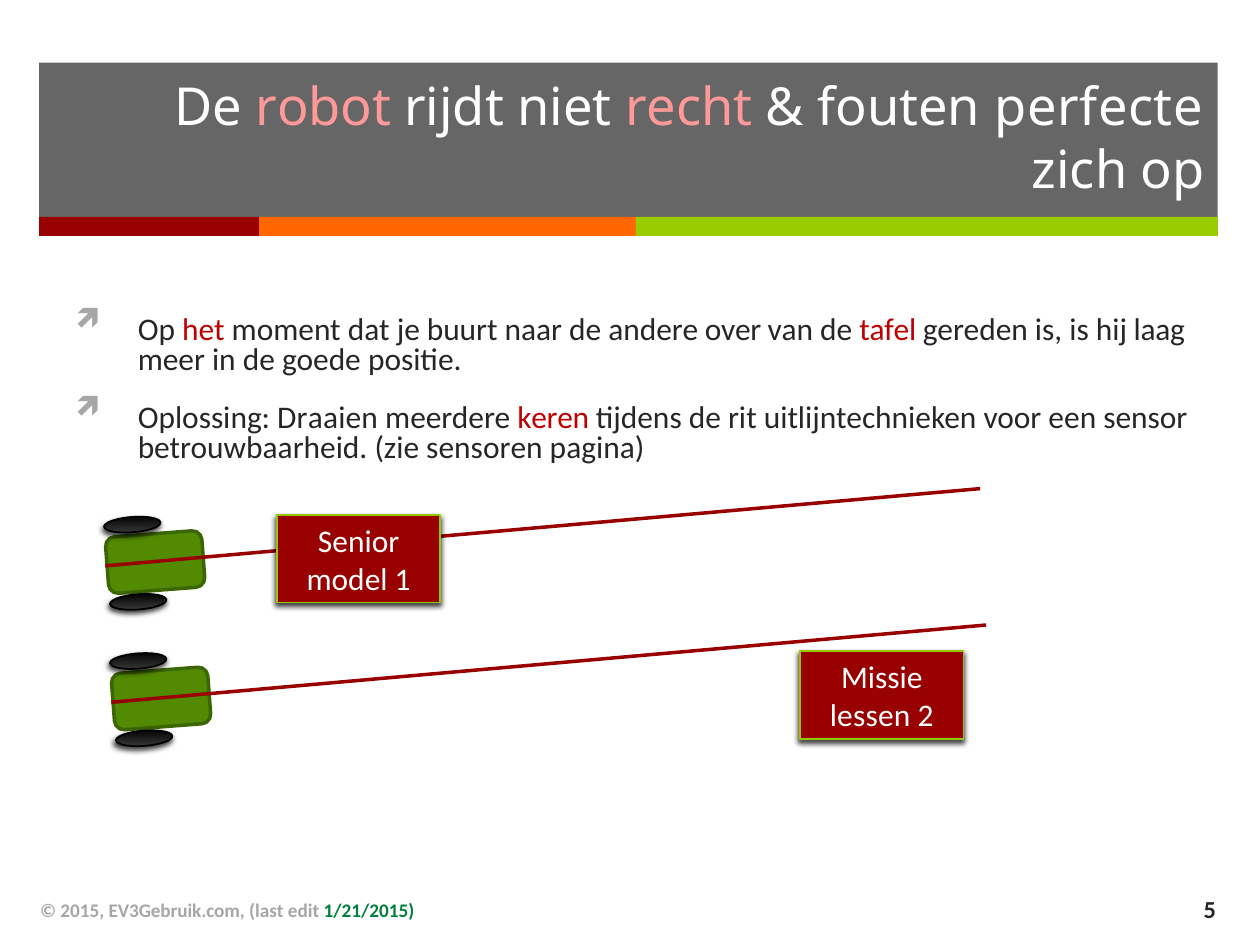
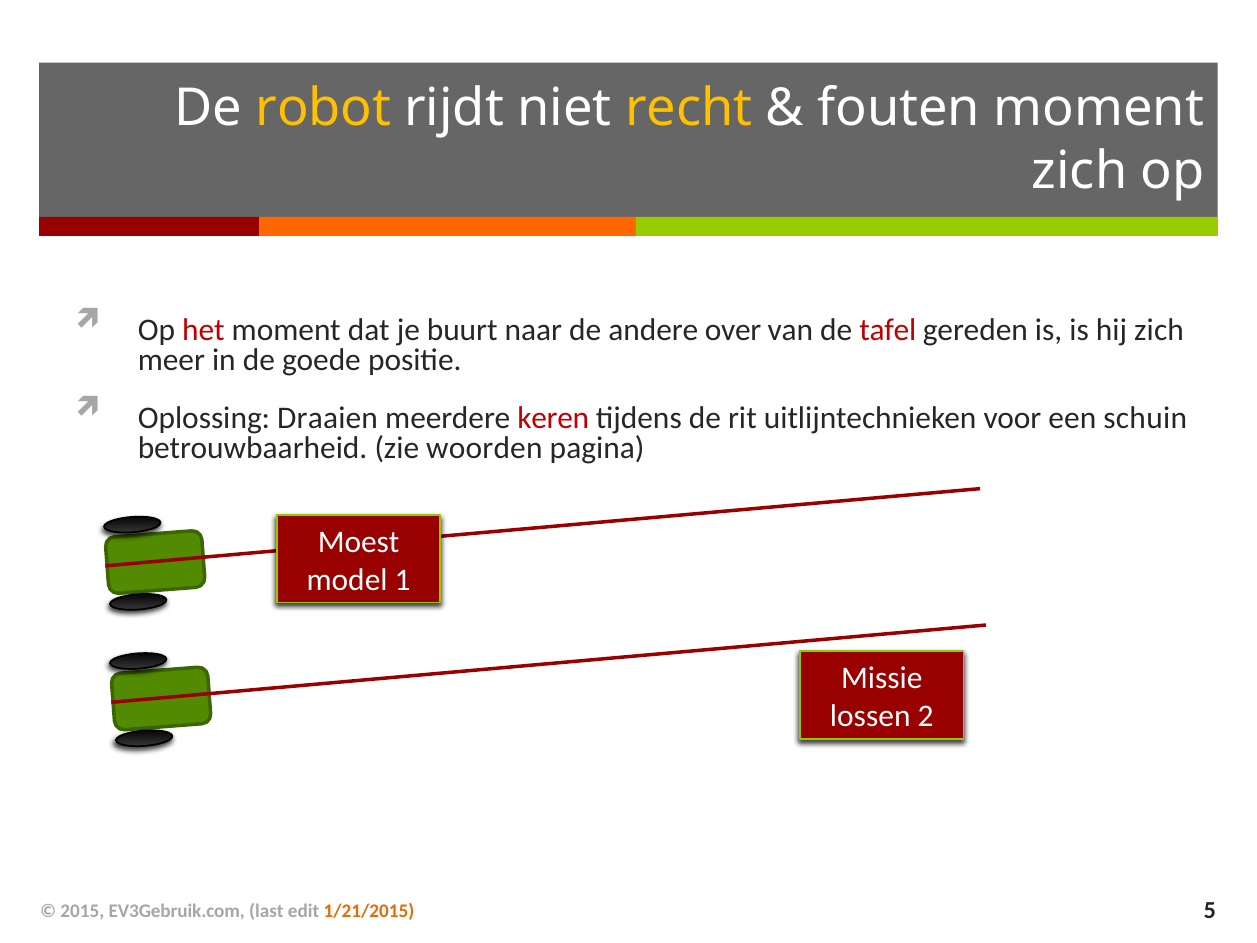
robot colour: pink -> yellow
recht colour: pink -> yellow
fouten perfecte: perfecte -> moment
hij laag: laag -> zich
sensor: sensor -> schuin
sensoren: sensoren -> woorden
Senior: Senior -> Moest
lessen: lessen -> lossen
1/21/2015 colour: green -> orange
